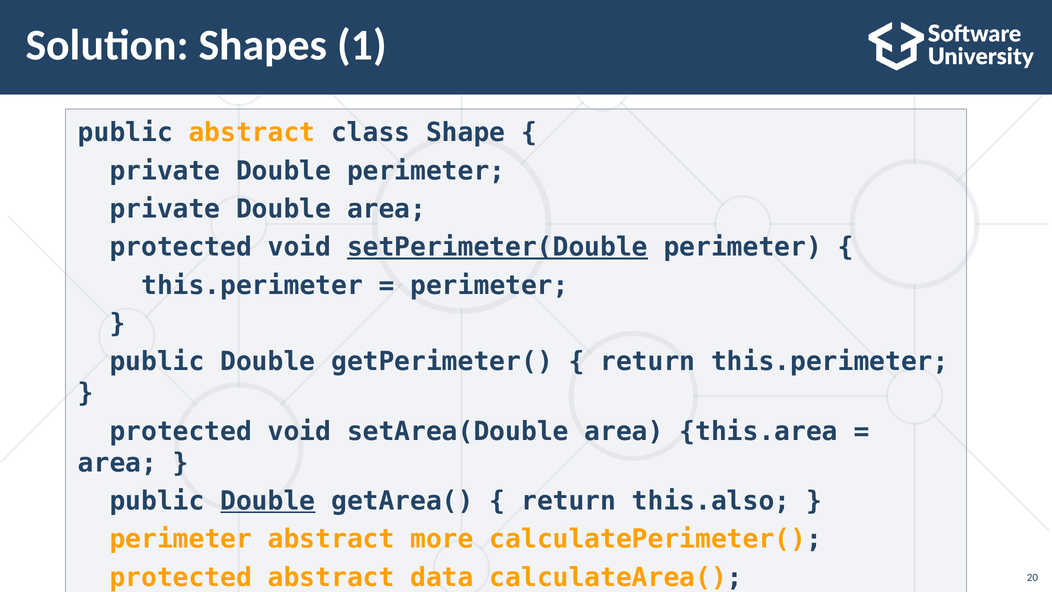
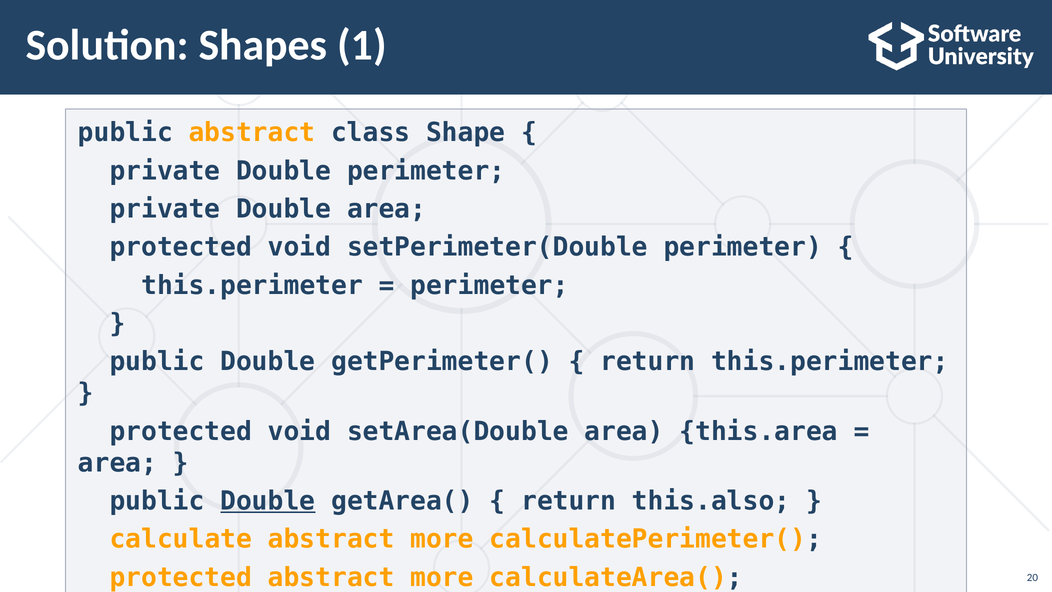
setPerimeter(Double underline: present -> none
perimeter at (181, 539): perimeter -> calculate
protected abstract data: data -> more
